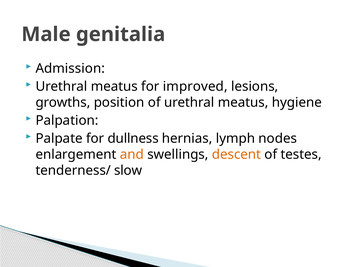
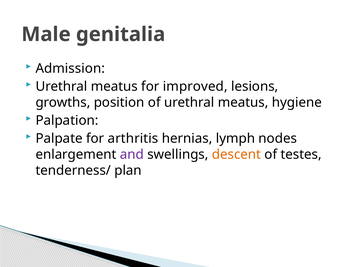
dullness: dullness -> arthritis
and colour: orange -> purple
slow: slow -> plan
